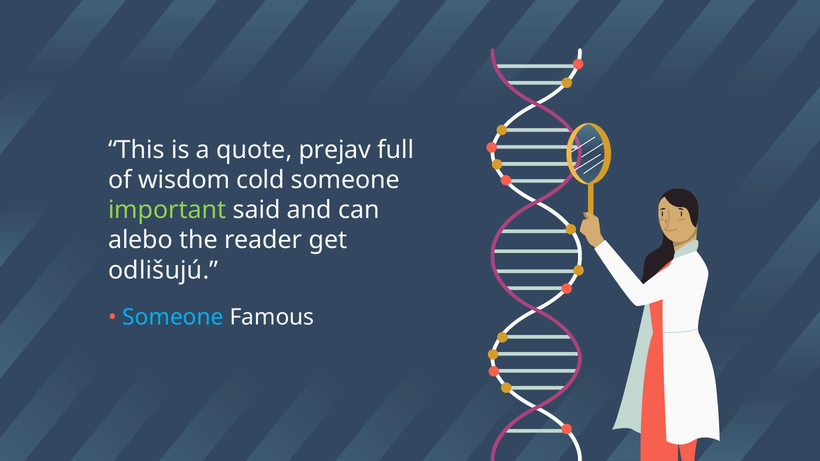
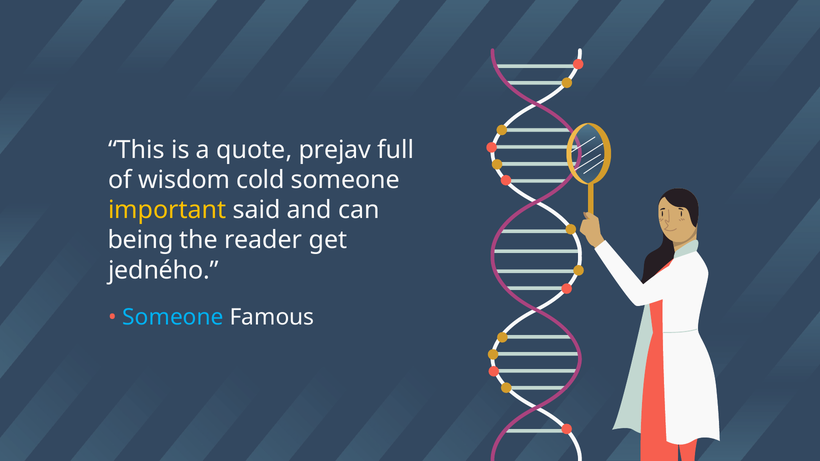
important colour: light green -> yellow
alebo: alebo -> being
odlišujú: odlišujú -> jedného
